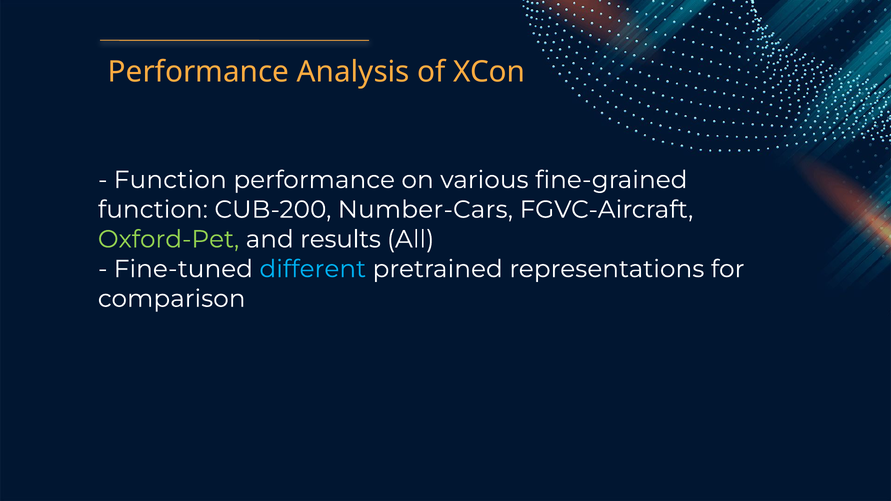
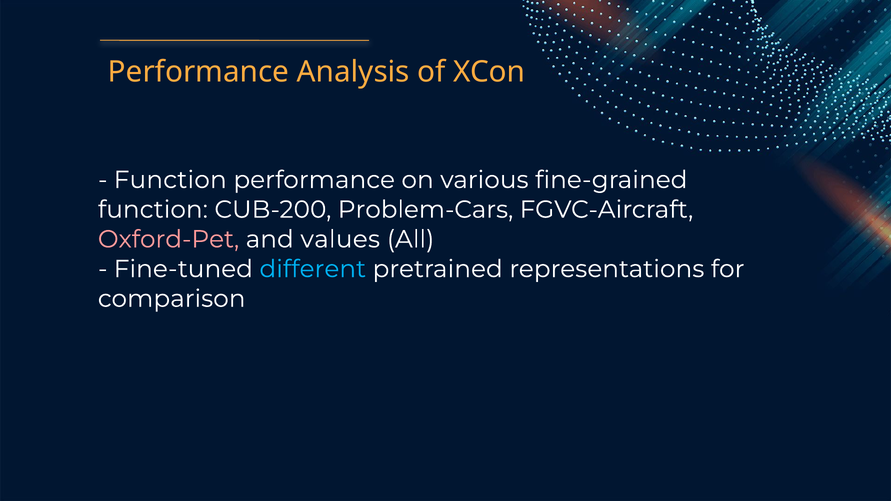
Number-Cars: Number-Cars -> Problem-Cars
Oxford-Pet colour: light green -> pink
results: results -> values
